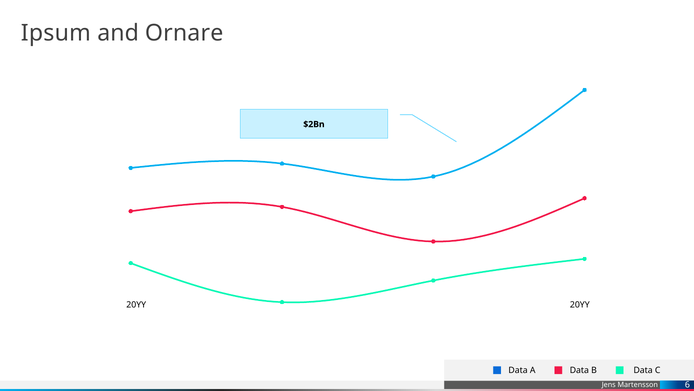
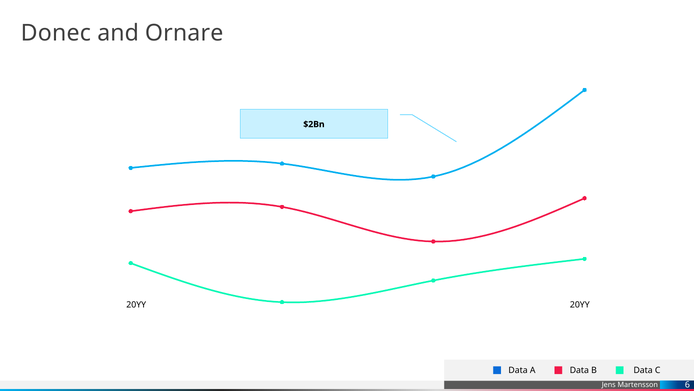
Ipsum: Ipsum -> Donec
